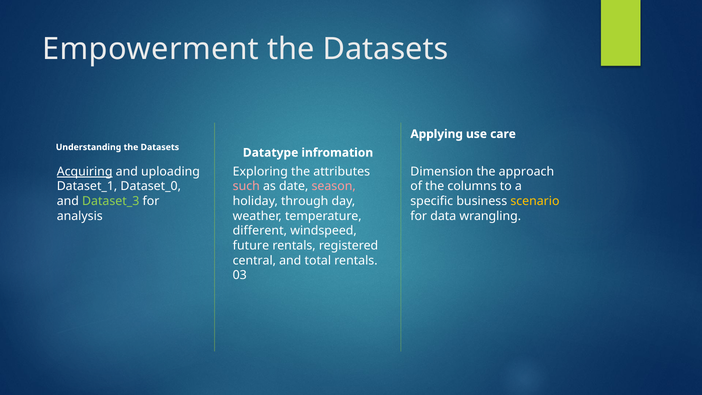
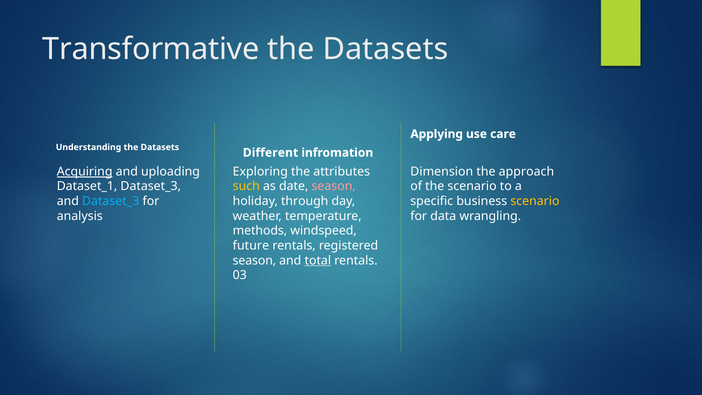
Empowerment: Empowerment -> Transformative
Datatype: Datatype -> Different
Dataset_1 Dataset_0: Dataset_0 -> Dataset_3
such colour: pink -> yellow
the columns: columns -> scenario
Dataset_3 at (111, 201) colour: light green -> light blue
different: different -> methods
central at (254, 260): central -> season
total underline: none -> present
